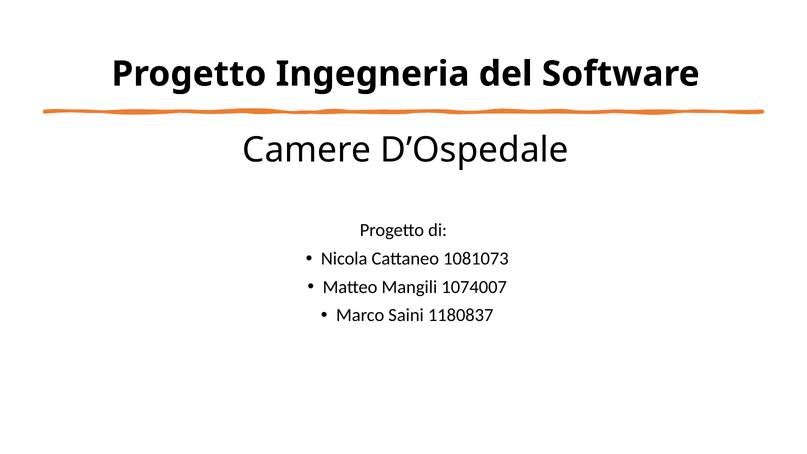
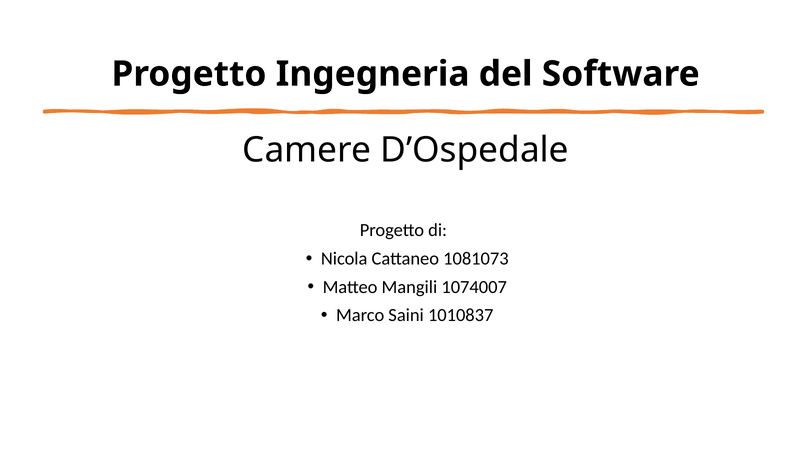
1180837: 1180837 -> 1010837
